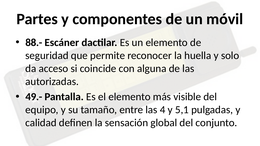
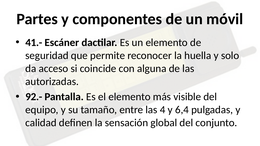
88.-: 88.- -> 41.-
49.-: 49.- -> 92.-
5,1: 5,1 -> 6,4
